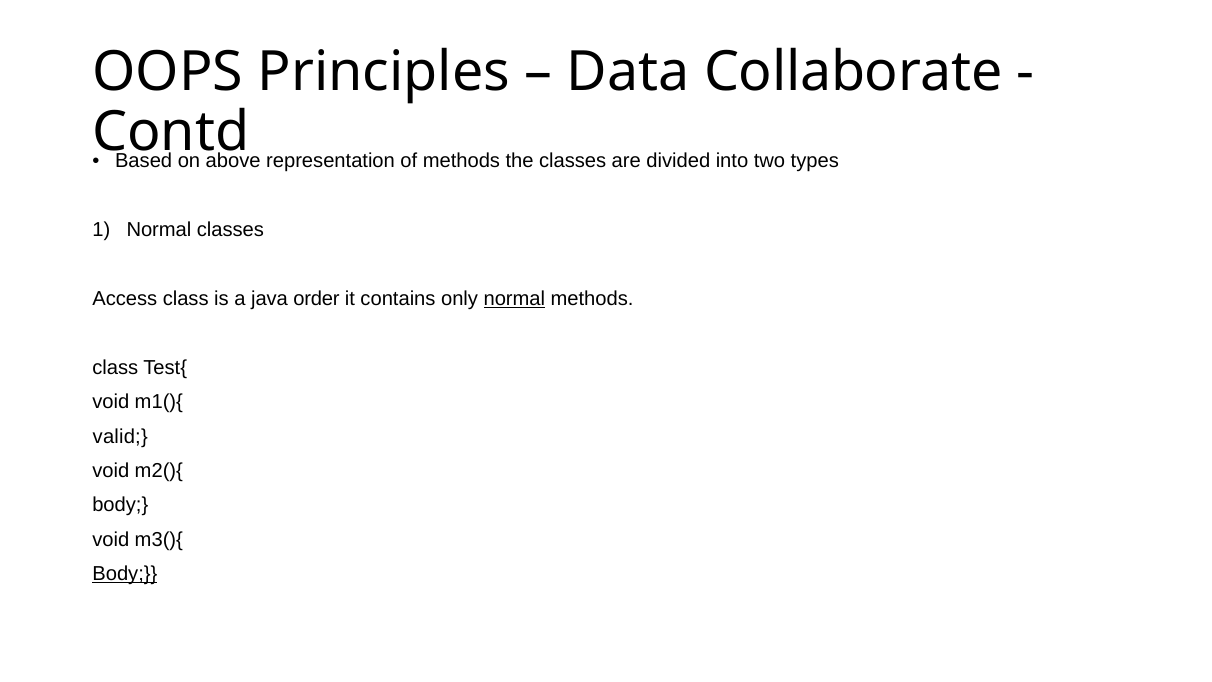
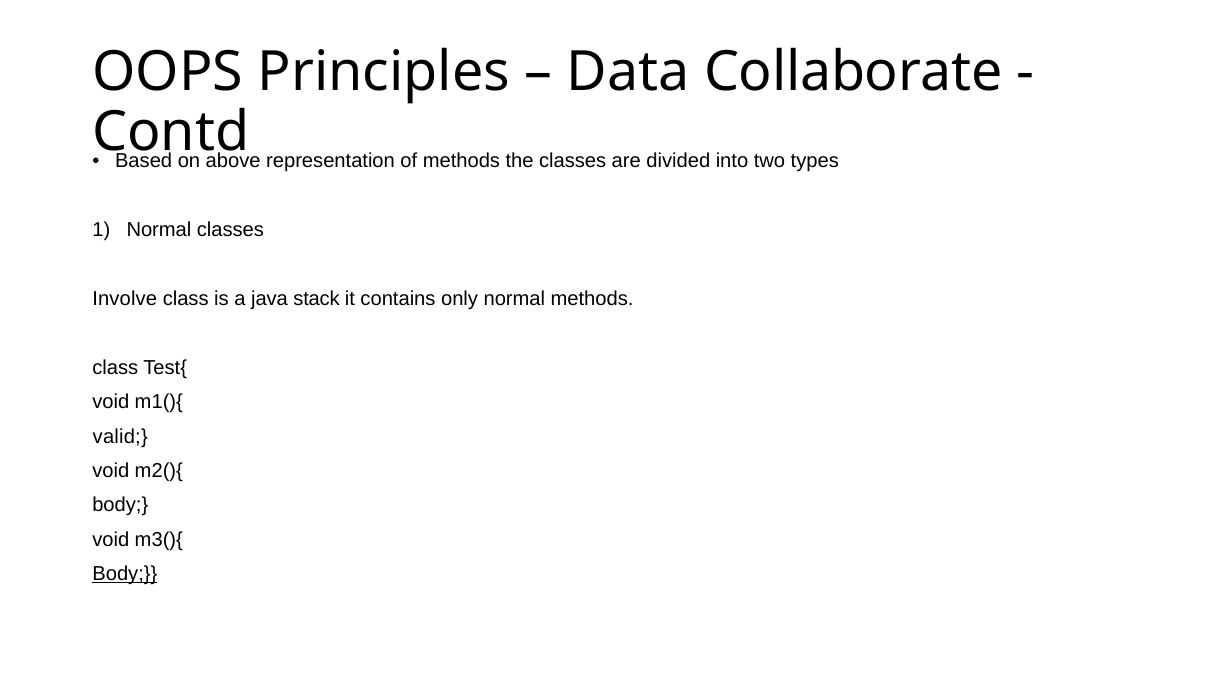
Access: Access -> Involve
order: order -> stack
normal at (514, 299) underline: present -> none
